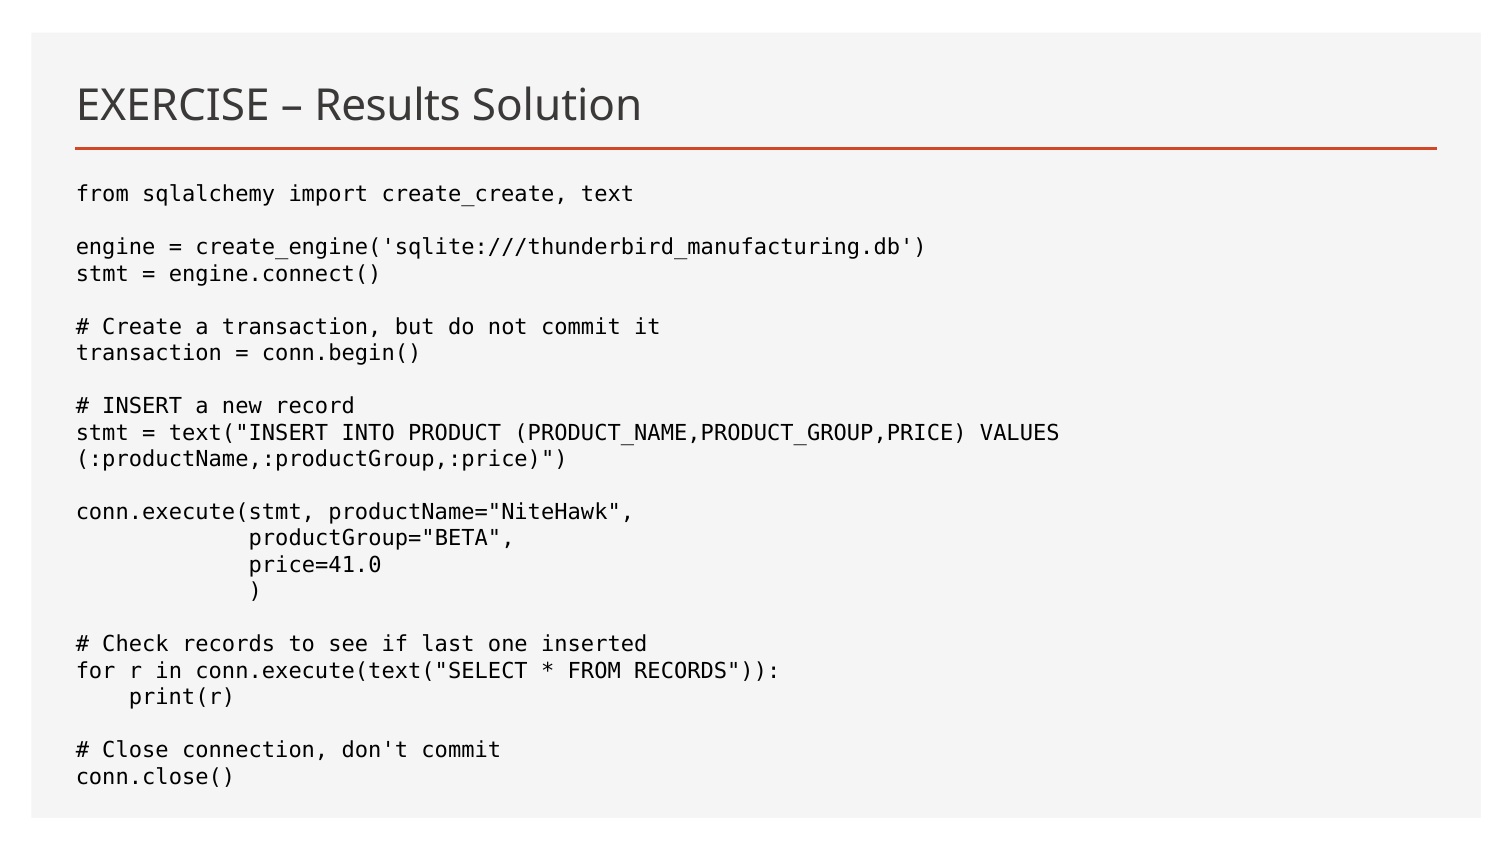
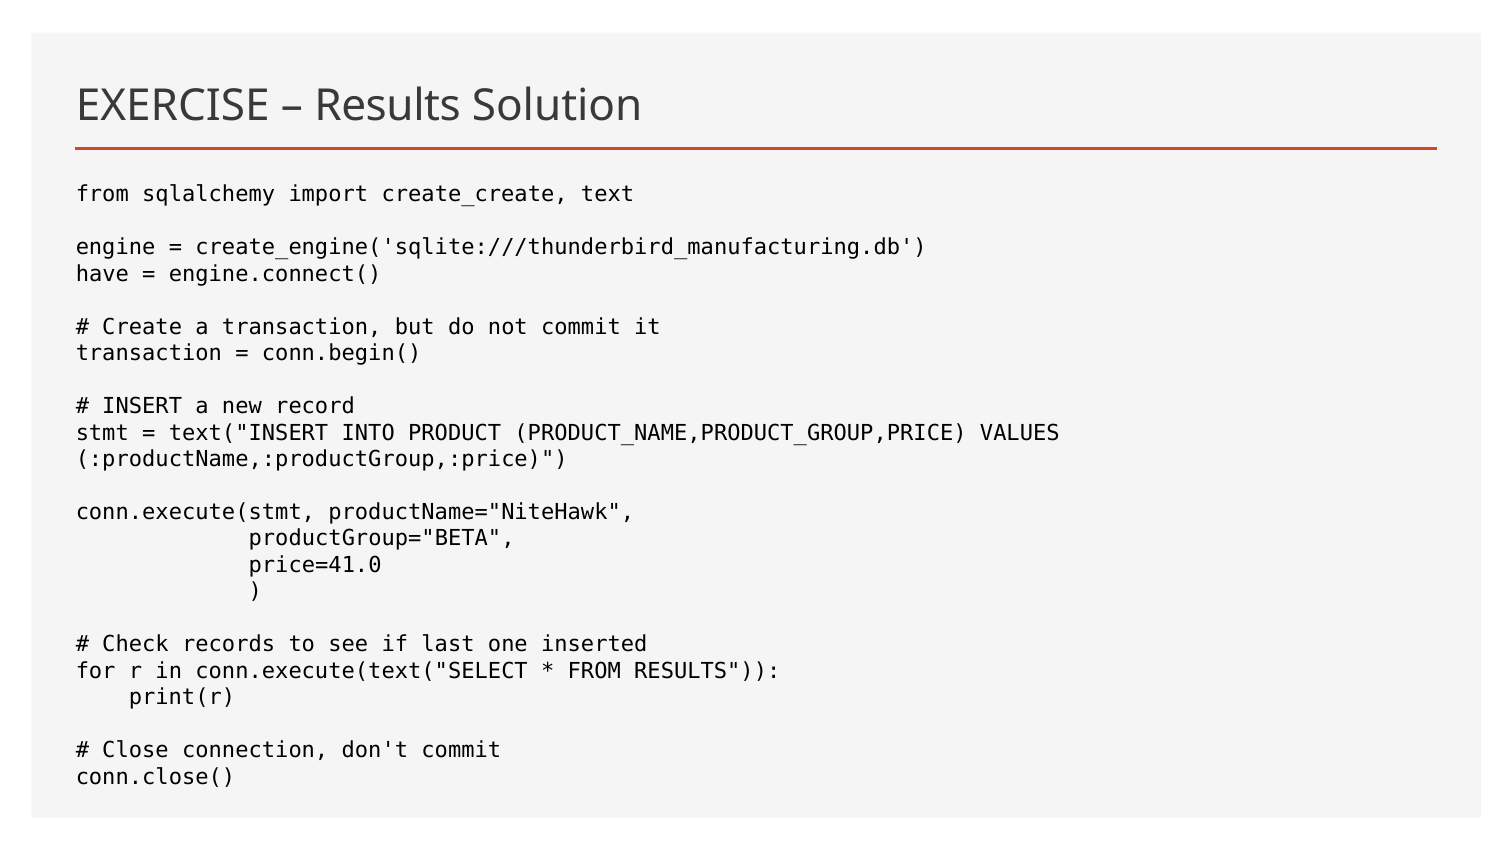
stmt at (102, 274): stmt -> have
FROM RECORDS: RECORDS -> RESULTS
